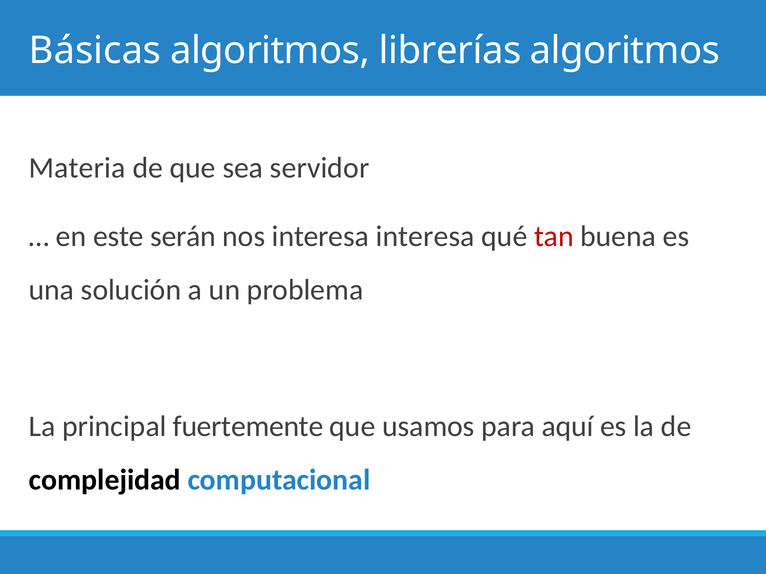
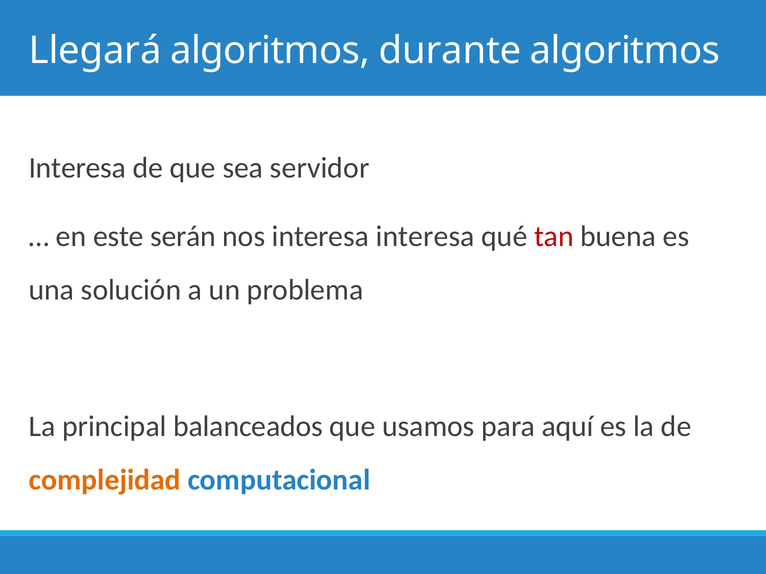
Básicas: Básicas -> Llegará
librerías: librerías -> durante
Materia at (77, 168): Materia -> Interesa
fuertemente: fuertemente -> balanceados
complejidad colour: black -> orange
